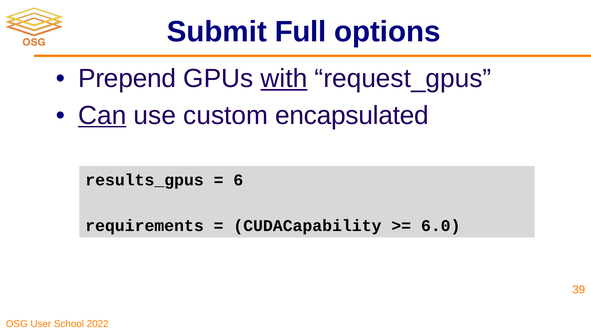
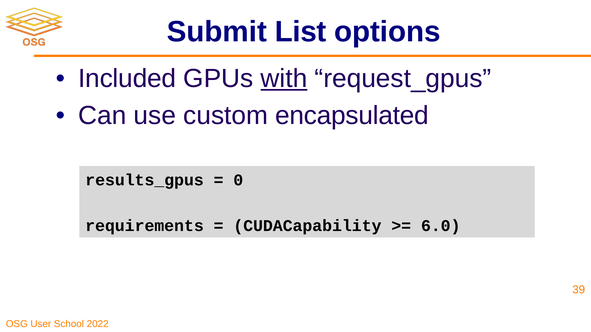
Full: Full -> List
Prepend: Prepend -> Included
Can underline: present -> none
6: 6 -> 0
